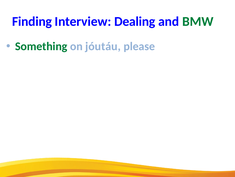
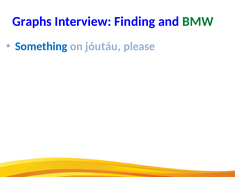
Finding: Finding -> Graphs
Dealing: Dealing -> Finding
Something colour: green -> blue
